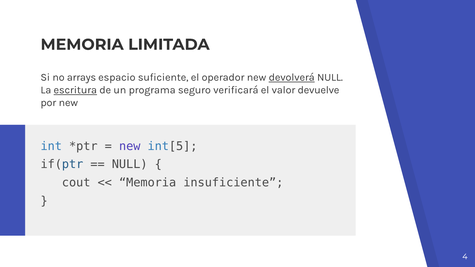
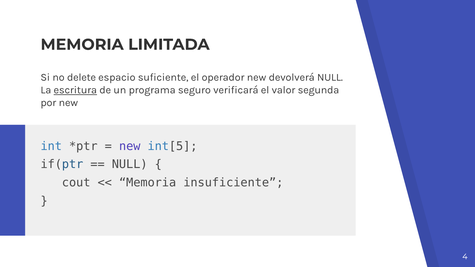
arrays: arrays -> delete
devolverá underline: present -> none
devuelve: devuelve -> segunda
